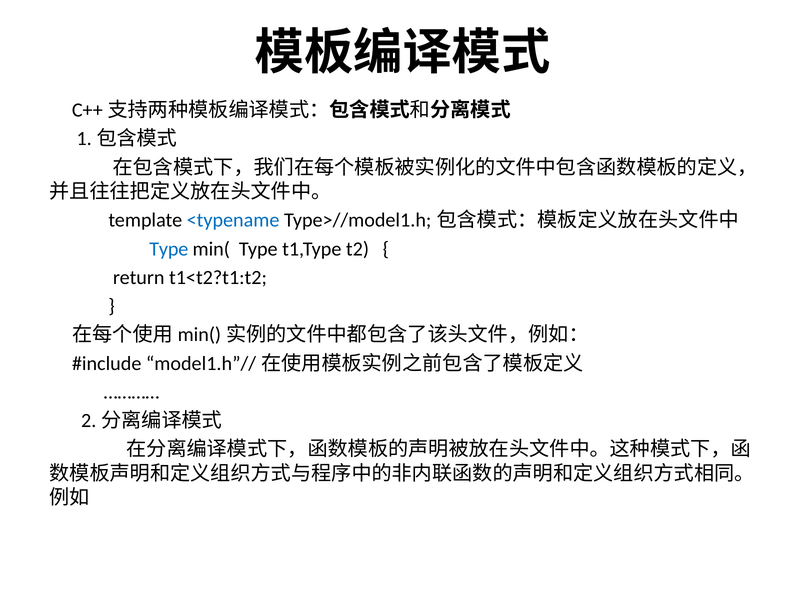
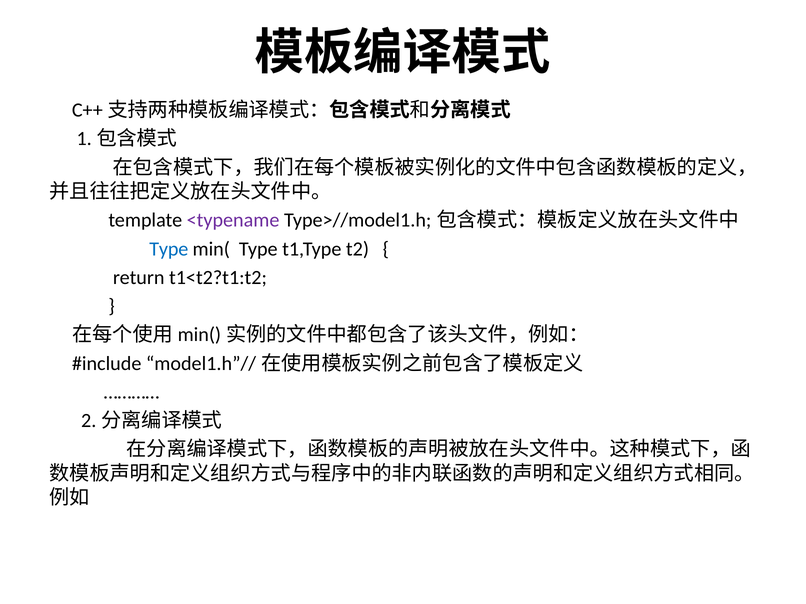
<typename colour: blue -> purple
